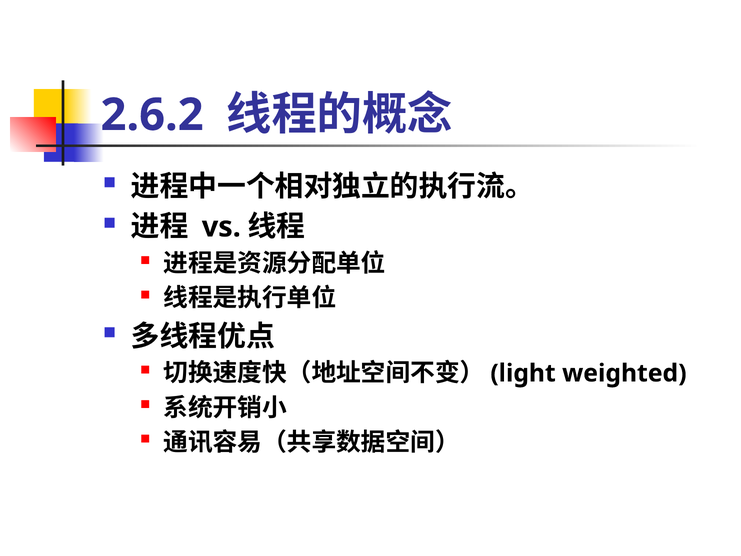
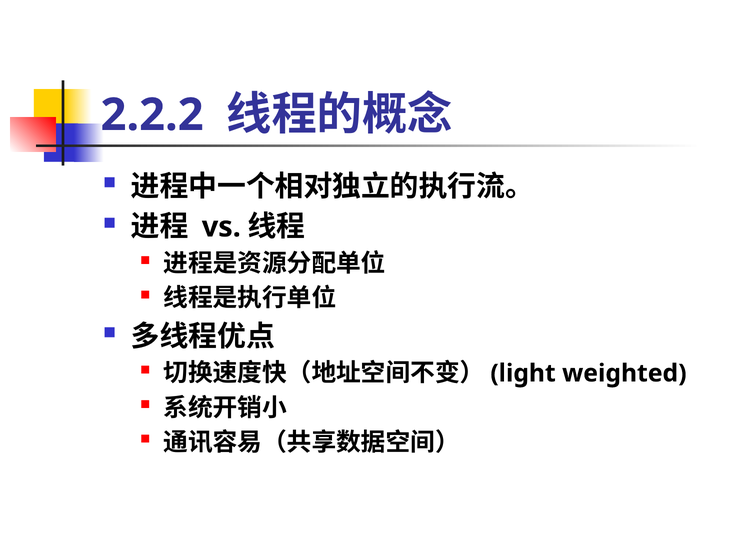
2.6.2: 2.6.2 -> 2.2.2
